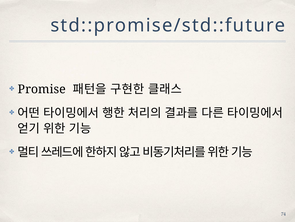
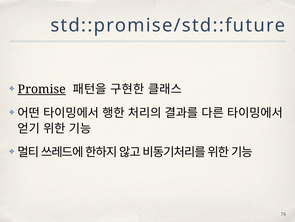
Promise underline: none -> present
